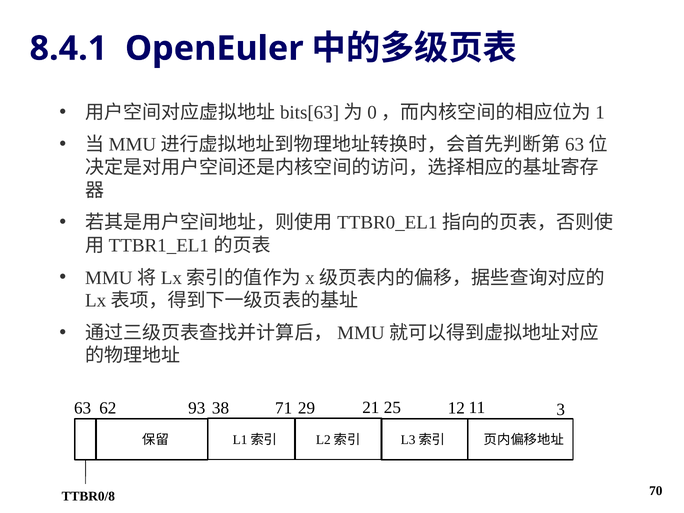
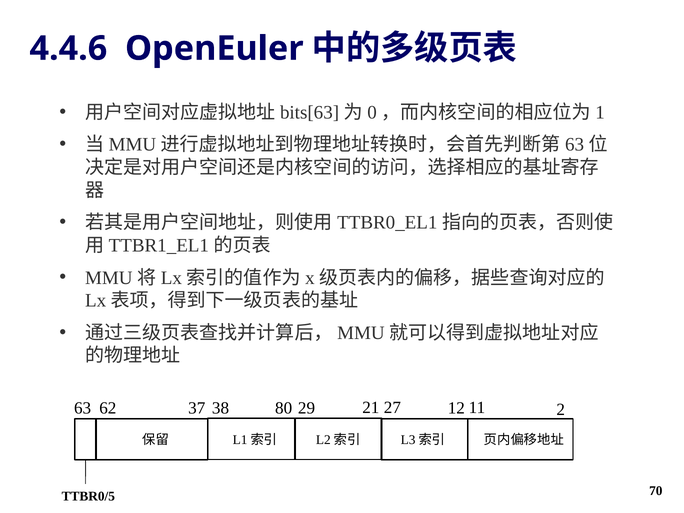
8.4.1: 8.4.1 -> 4.4.6
93: 93 -> 37
71: 71 -> 80
25: 25 -> 27
3: 3 -> 2
TTBR0/8: TTBR0/8 -> TTBR0/5
